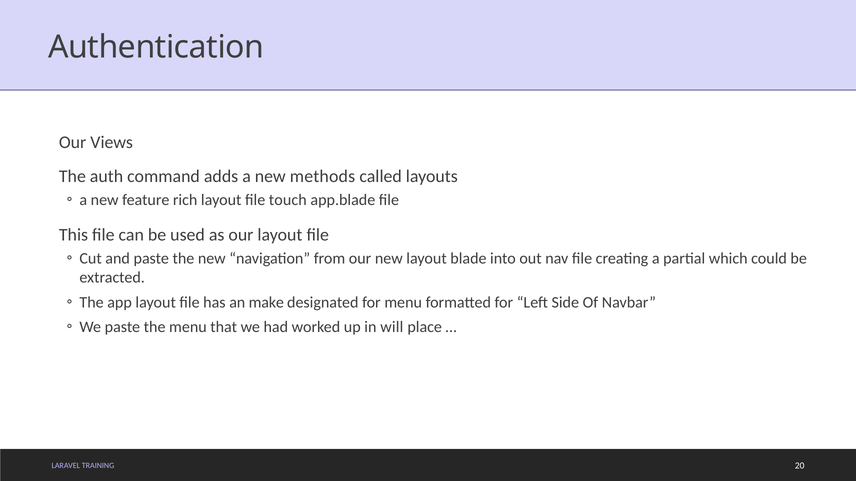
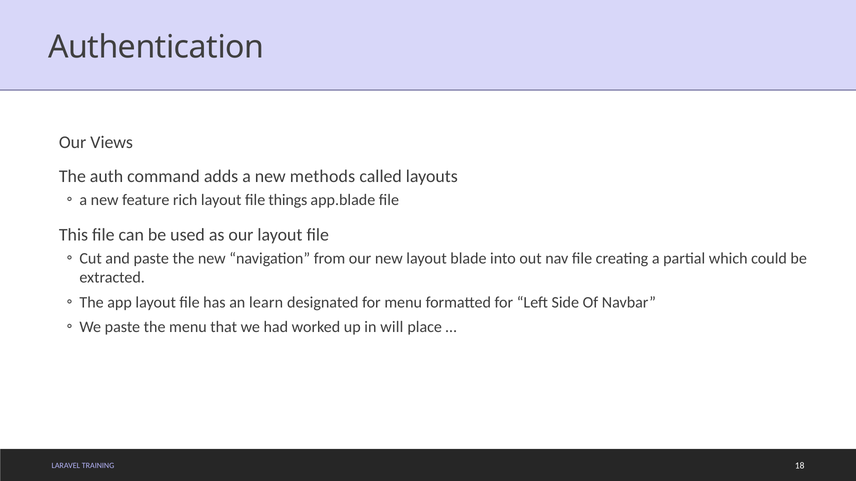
touch: touch -> things
make: make -> learn
20: 20 -> 18
